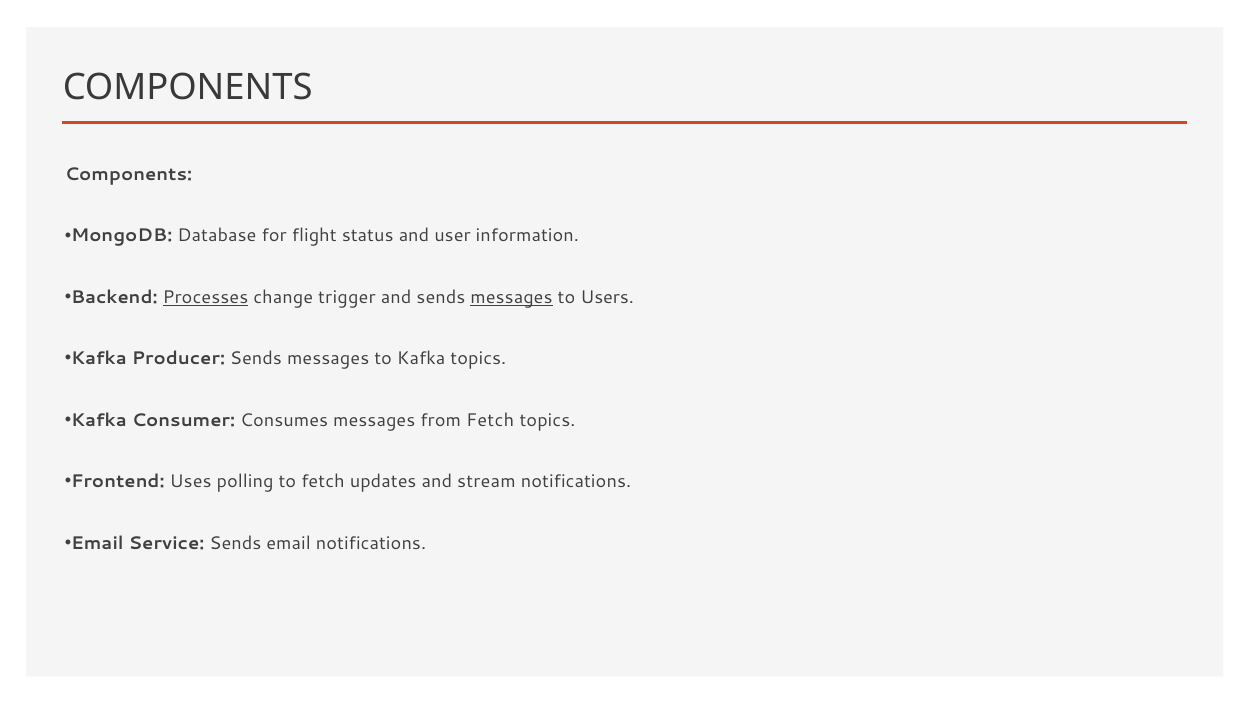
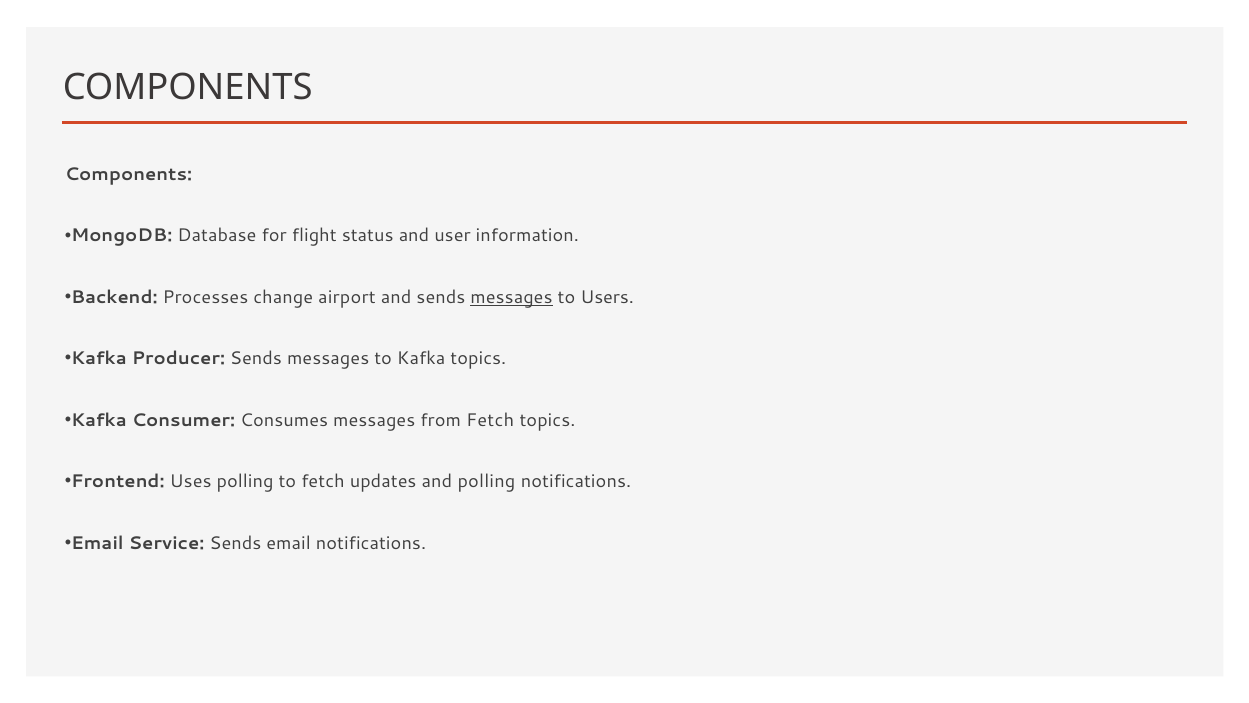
Processes underline: present -> none
trigger: trigger -> airport
and stream: stream -> polling
